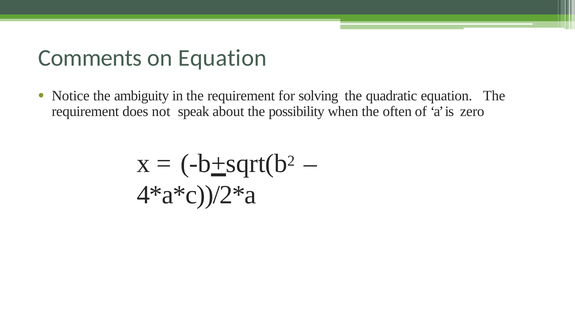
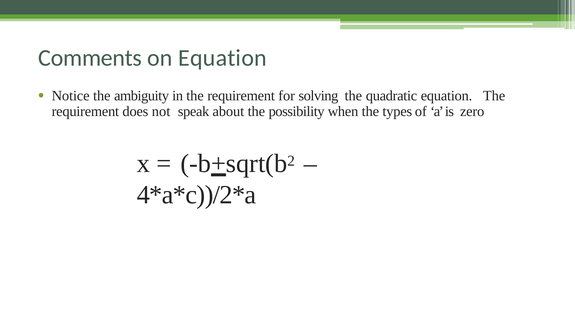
often: often -> types
